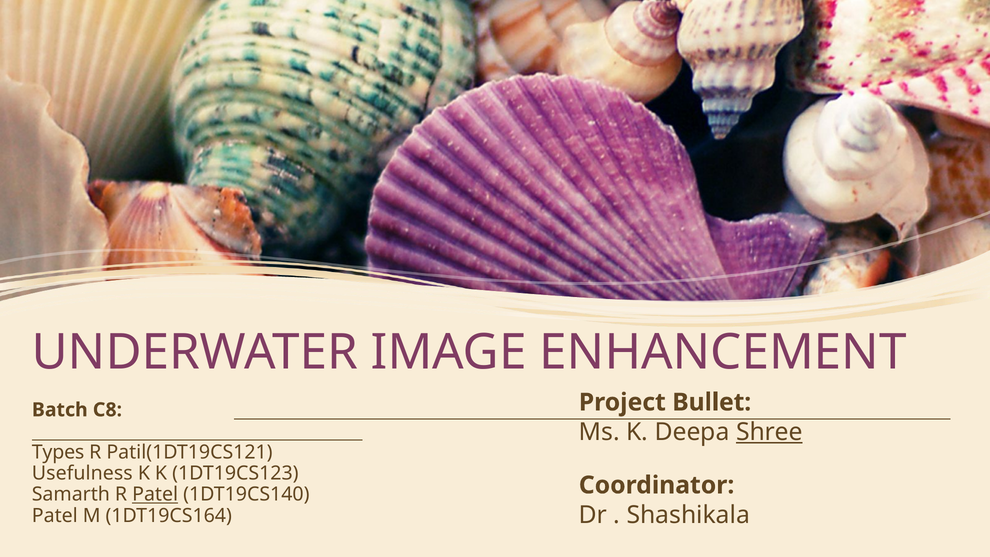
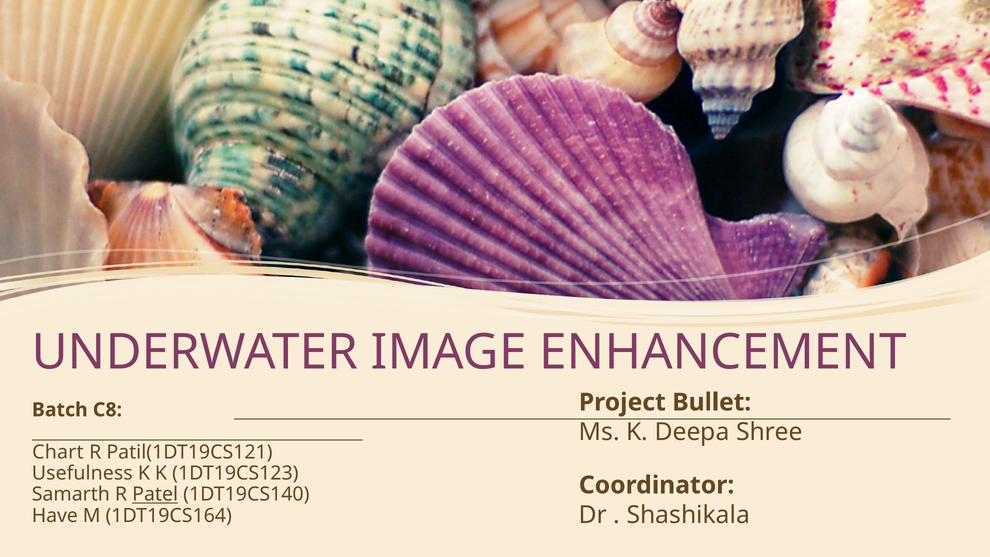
Shree underline: present -> none
Types: Types -> Chart
Patel at (55, 516): Patel -> Have
